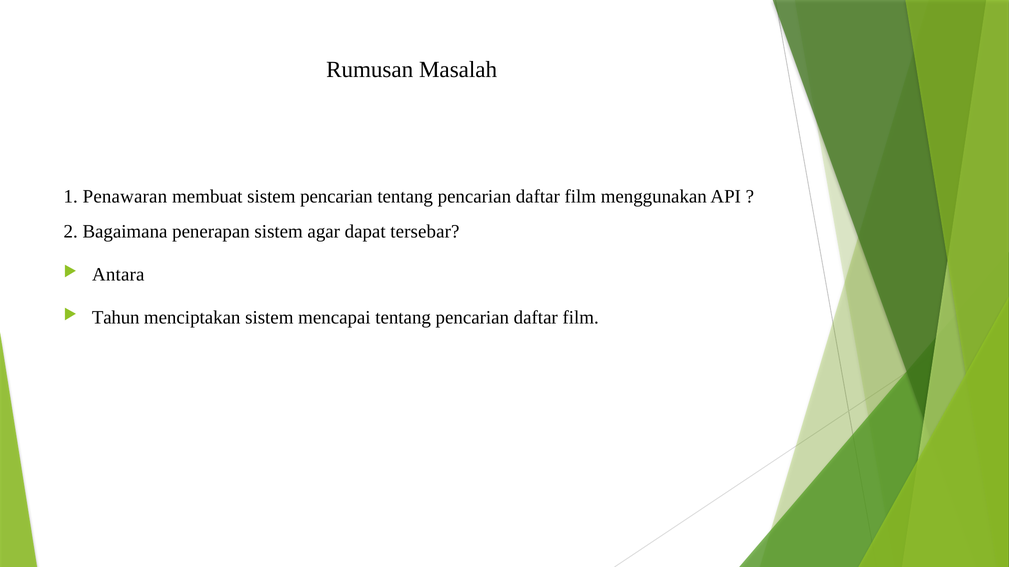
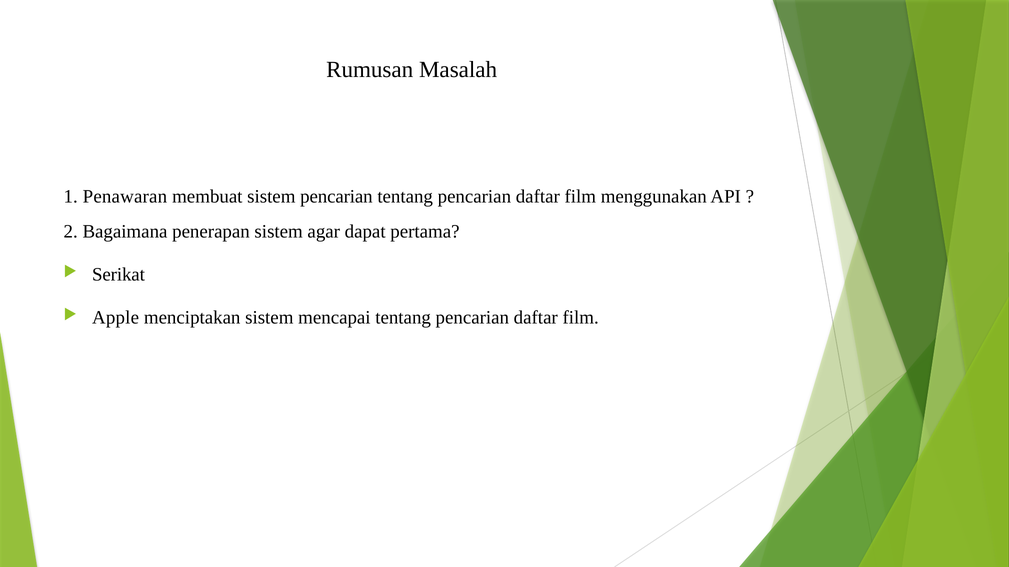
tersebar: tersebar -> pertama
Antara: Antara -> Serikat
Tahun: Tahun -> Apple
